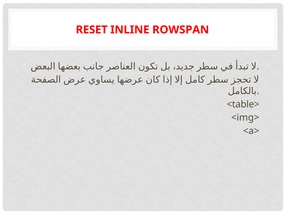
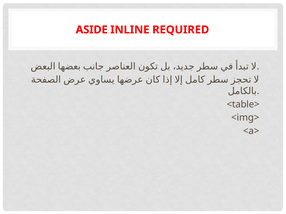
RESET: RESET -> ASIDE
ROWSPAN: ROWSPAN -> REQUIRED
